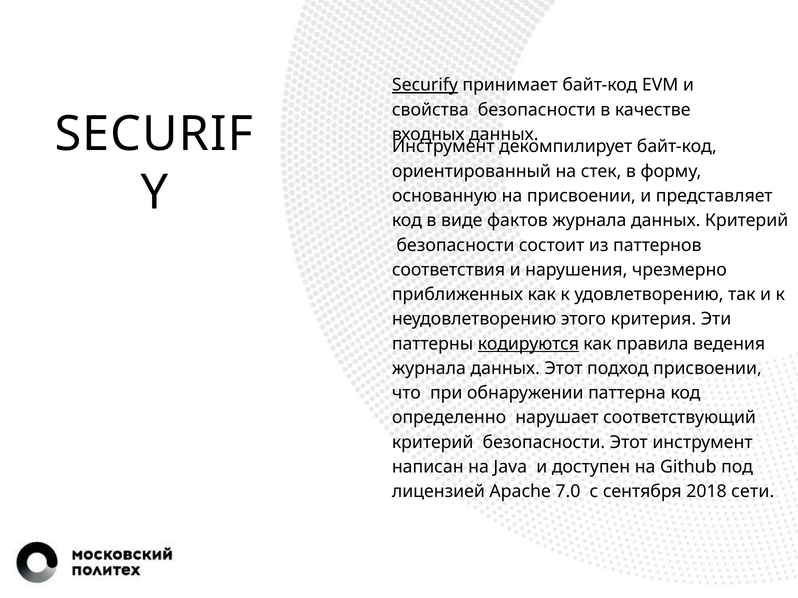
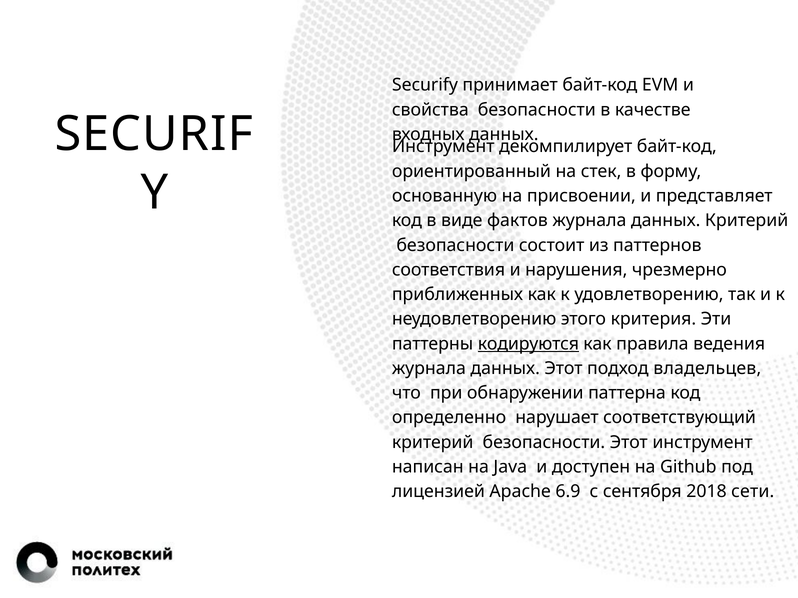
Securify underline: present -> none
подход присвоении: присвоении -> владельцев
7.0: 7.0 -> 6.9
